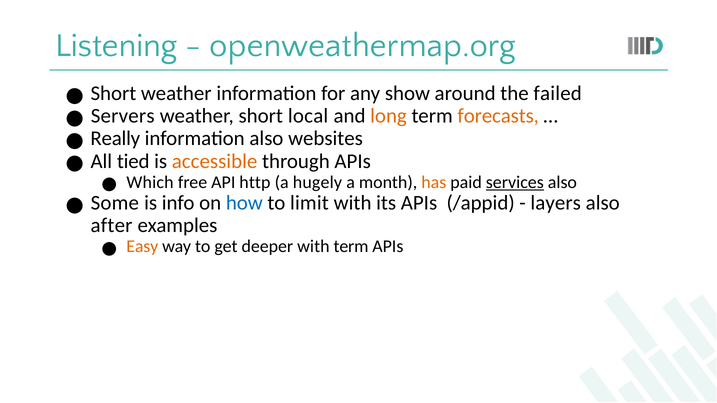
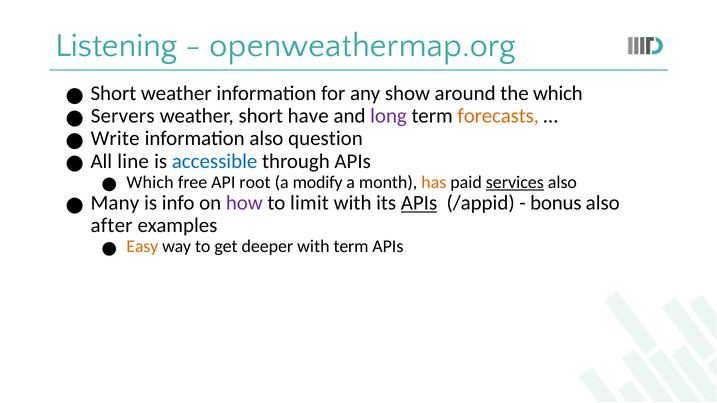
the failed: failed -> which
local: local -> have
long colour: orange -> purple
Really: Really -> Write
websites: websites -> question
tied: tied -> line
accessible colour: orange -> blue
http: http -> root
hugely: hugely -> modify
Some: Some -> Many
how colour: blue -> purple
APIs at (419, 203) underline: none -> present
layers: layers -> bonus
